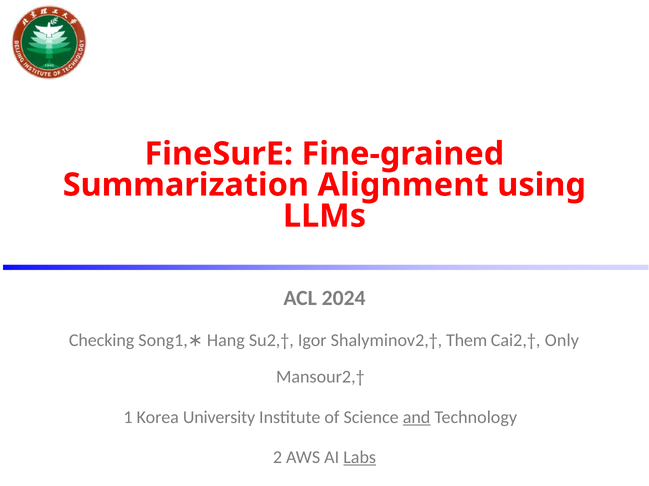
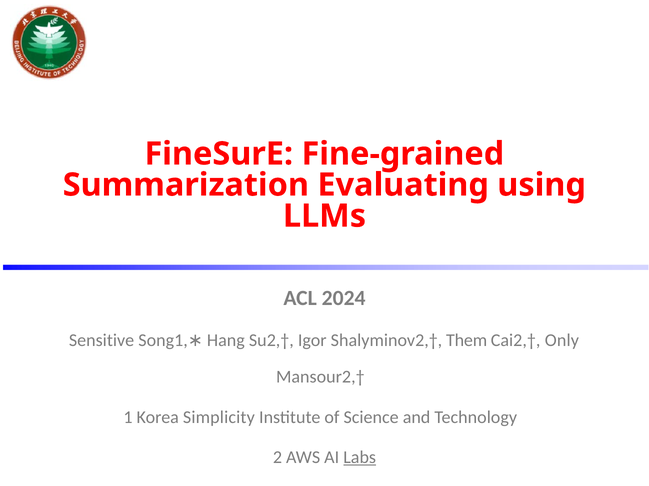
Alignment: Alignment -> Evaluating
Checking: Checking -> Sensitive
University: University -> Simplicity
and underline: present -> none
